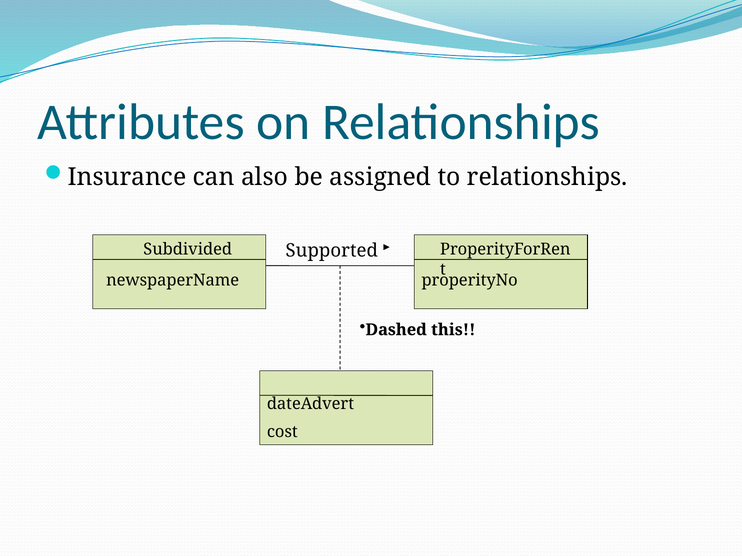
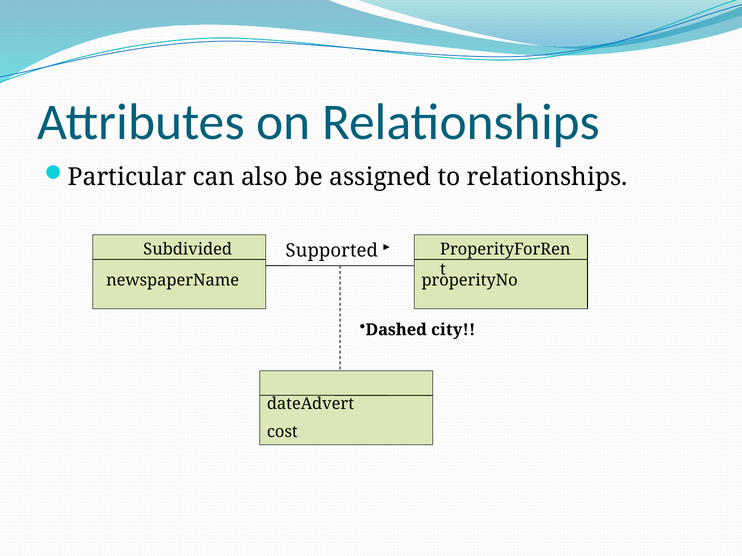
Insurance: Insurance -> Particular
this: this -> city
